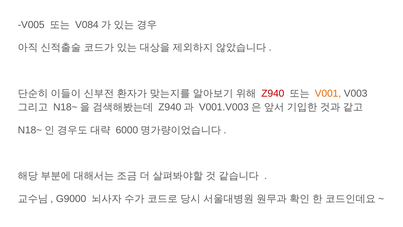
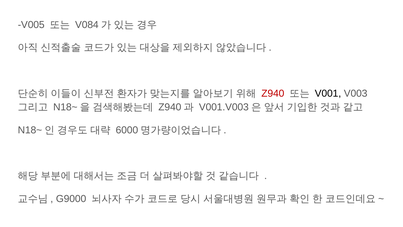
V001 colour: orange -> black
